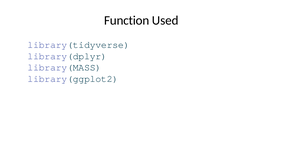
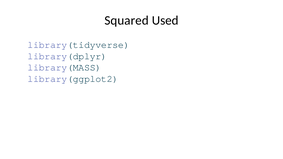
Function: Function -> Squared
